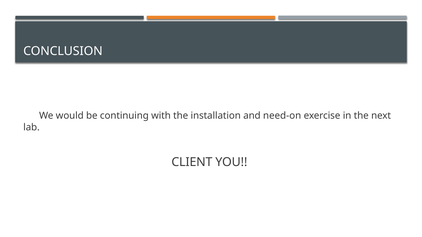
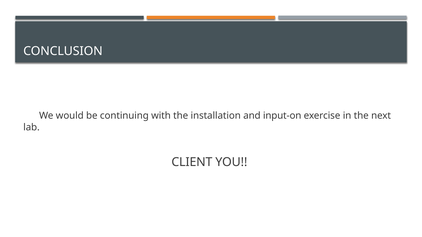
need-on: need-on -> input-on
